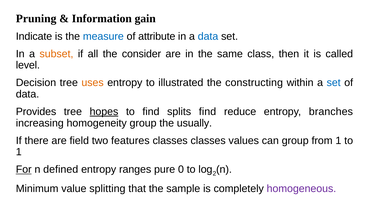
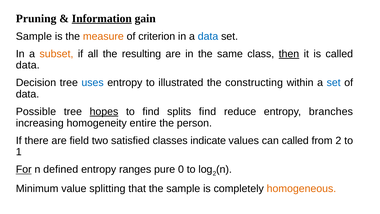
Information underline: none -> present
Indicate at (34, 36): Indicate -> Sample
measure colour: blue -> orange
attribute: attribute -> criterion
consider: consider -> resulting
then underline: none -> present
level at (28, 65): level -> data
uses colour: orange -> blue
Provides: Provides -> Possible
homogeneity group: group -> entire
usually: usually -> person
features: features -> satisfied
classes classes: classes -> indicate
can group: group -> called
from 1: 1 -> 2
homogeneous colour: purple -> orange
